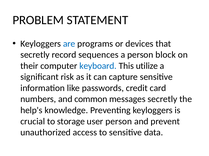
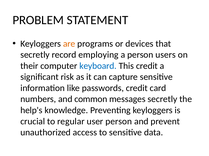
are colour: blue -> orange
sequences: sequences -> employing
block: block -> users
This utilize: utilize -> credit
storage: storage -> regular
